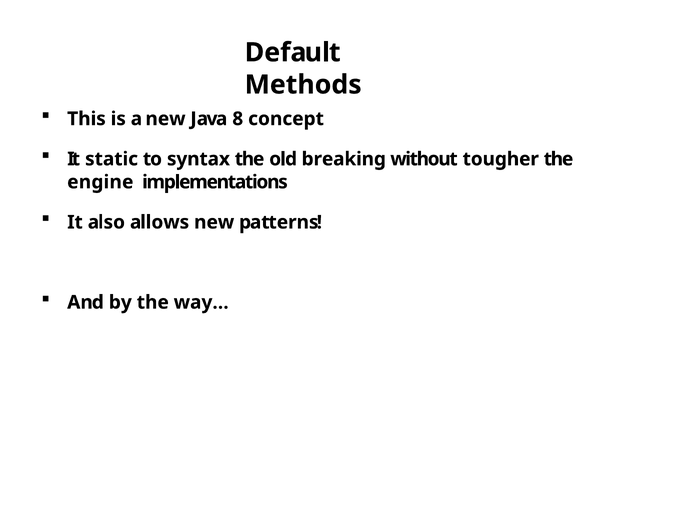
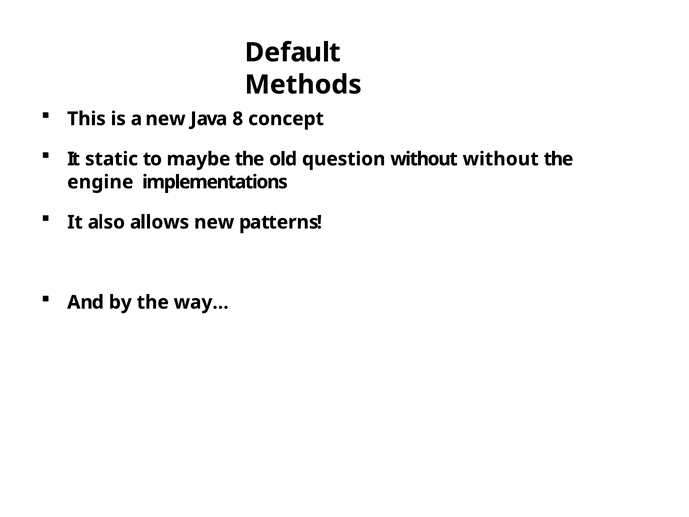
syntax: syntax -> maybe
breaking: breaking -> question
without tougher: tougher -> without
